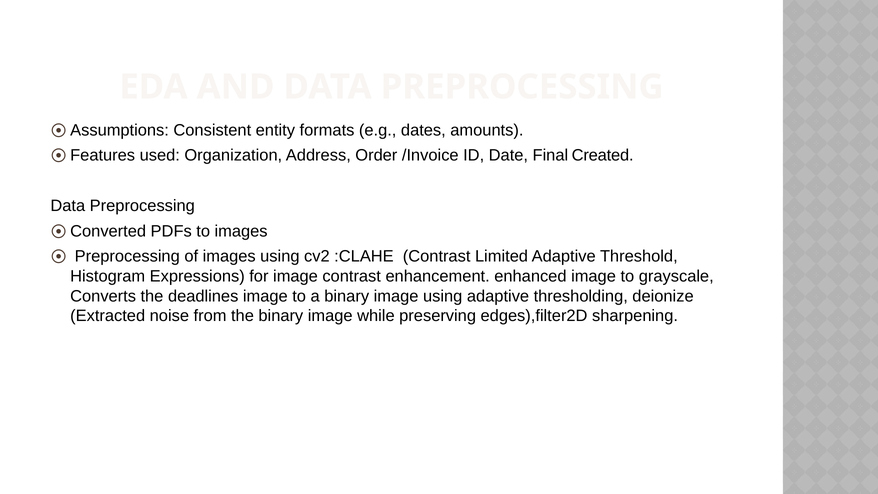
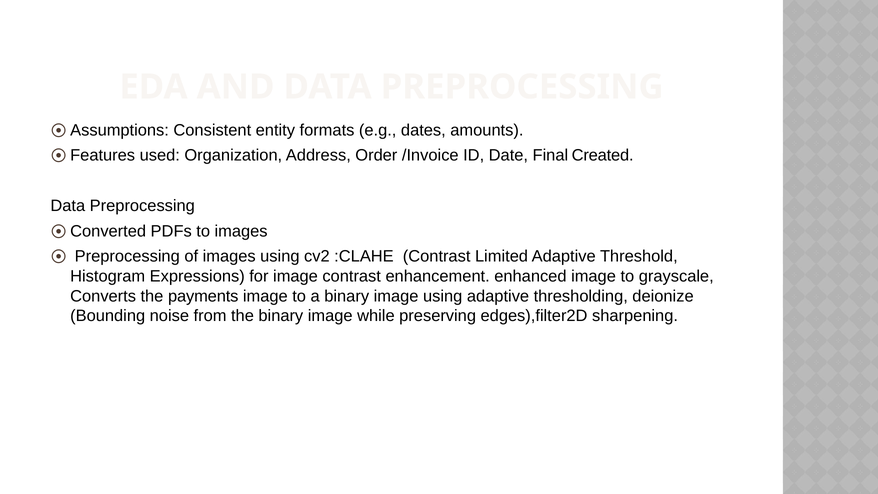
deadlines: deadlines -> payments
Extracted: Extracted -> Bounding
